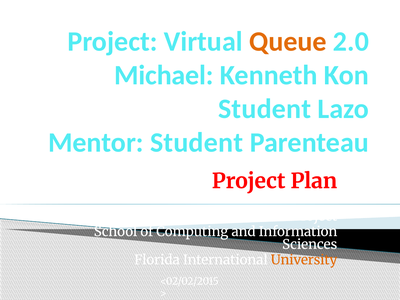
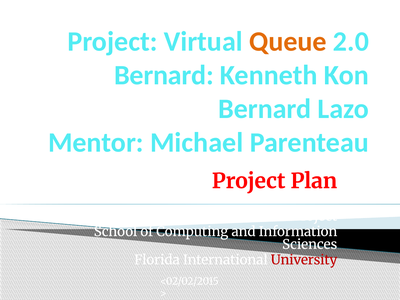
Michael at (164, 75): Michael -> Bernard
Student at (265, 109): Student -> Bernard
Mentor Student: Student -> Michael
University colour: orange -> red
